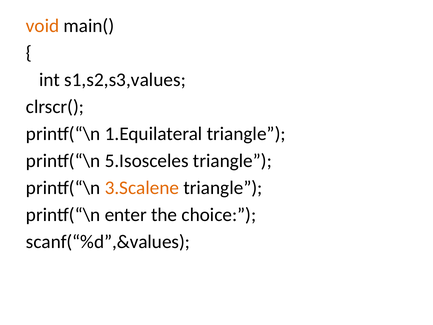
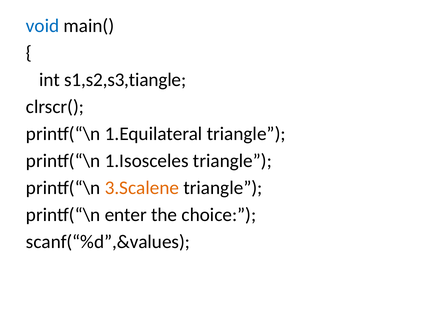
void colour: orange -> blue
s1,s2,s3,values: s1,s2,s3,values -> s1,s2,s3,tiangle
5.Isosceles: 5.Isosceles -> 1.Isosceles
